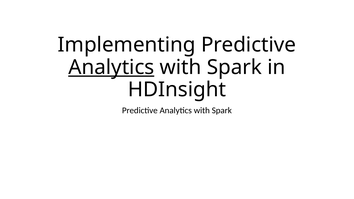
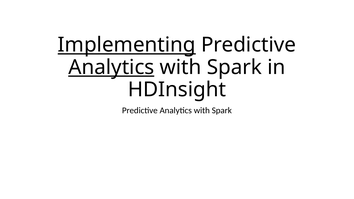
Implementing underline: none -> present
